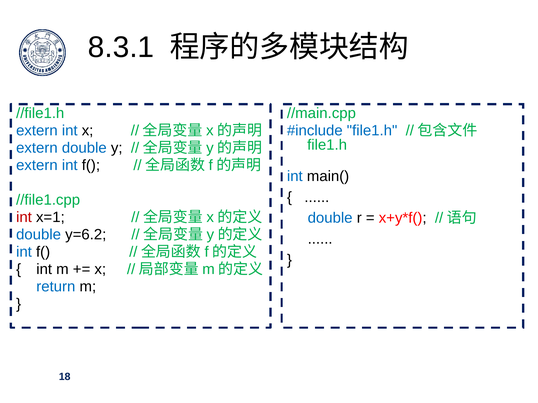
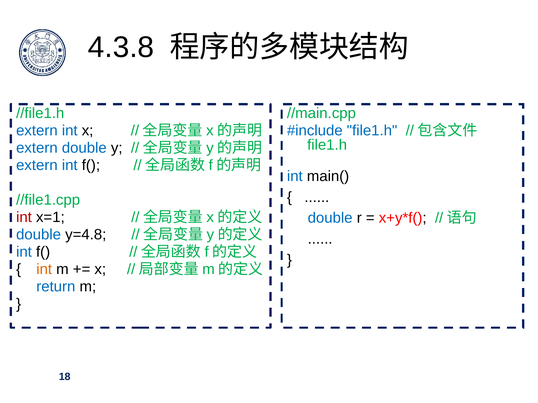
8.3.1: 8.3.1 -> 4.3.8
y=6.2: y=6.2 -> y=4.8
int at (44, 270) colour: black -> orange
